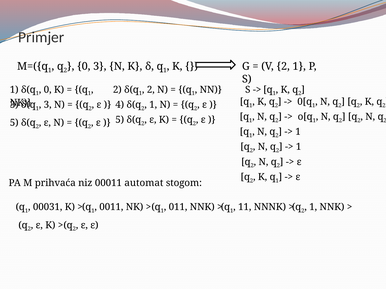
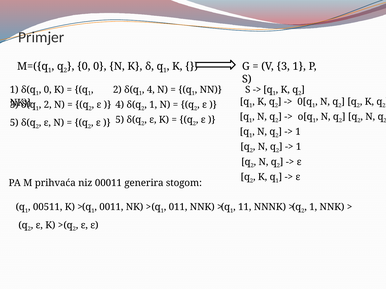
0 3: 3 -> 0
V 2: 2 -> 3
2 at (151, 90): 2 -> 4
3 at (48, 105): 3 -> 2
automat: automat -> generira
00031: 00031 -> 00511
